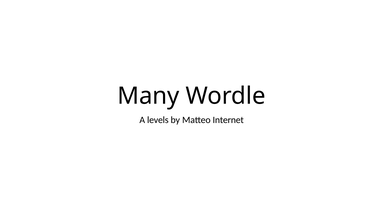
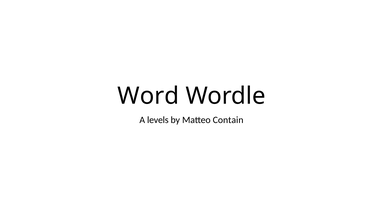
Many: Many -> Word
Internet: Internet -> Contain
